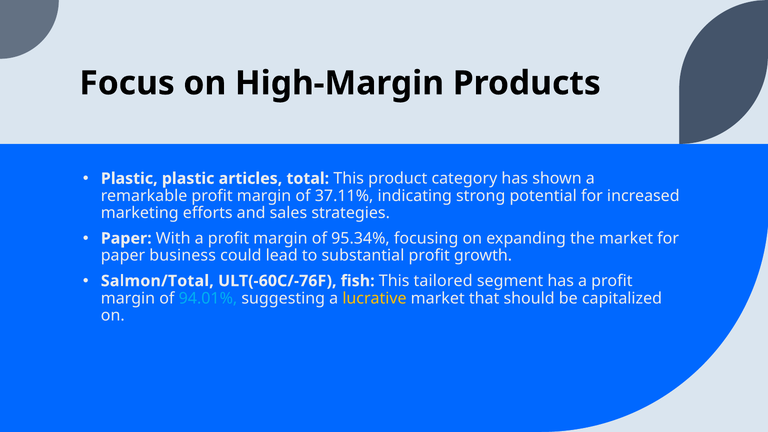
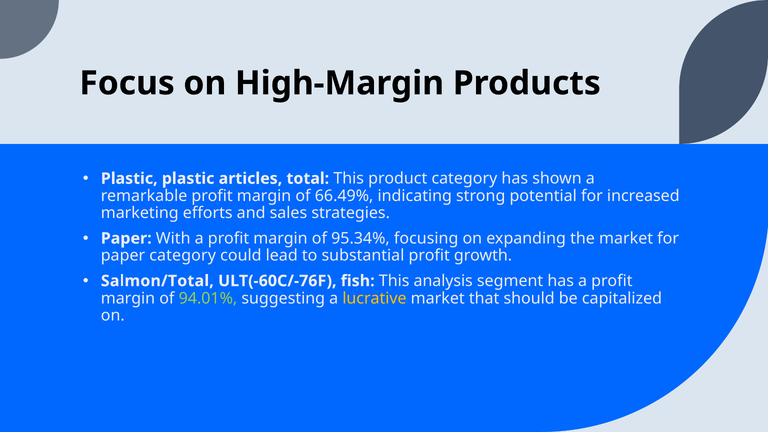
37.11%: 37.11% -> 66.49%
paper business: business -> category
tailored: tailored -> analysis
94.01% colour: light blue -> light green
